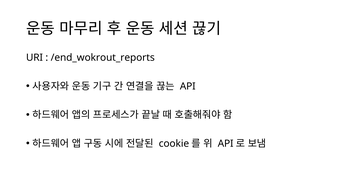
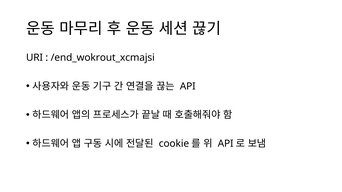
/end_wokrout_reports: /end_wokrout_reports -> /end_wokrout_xcmajsi
